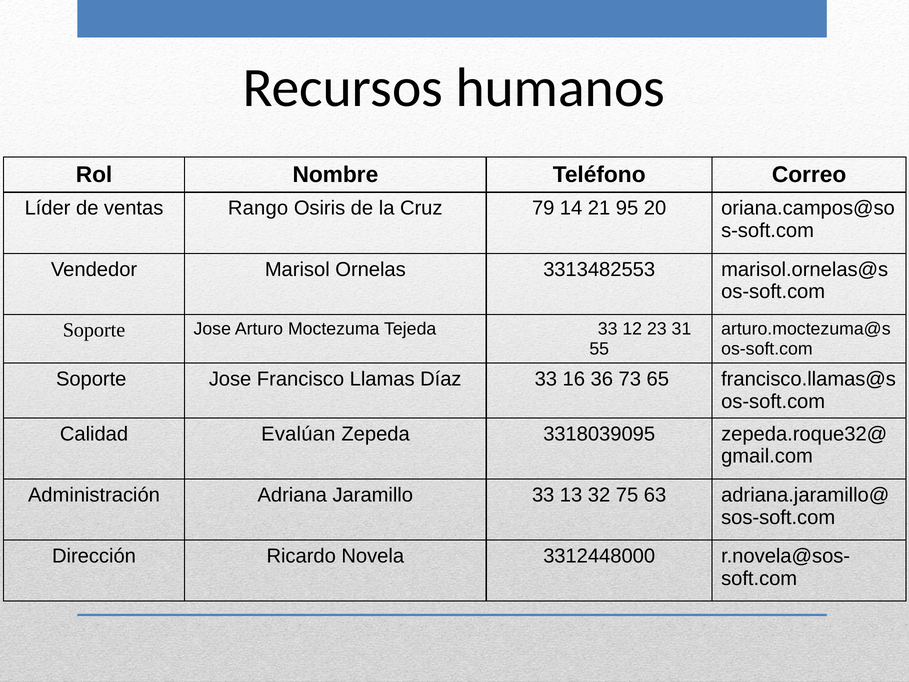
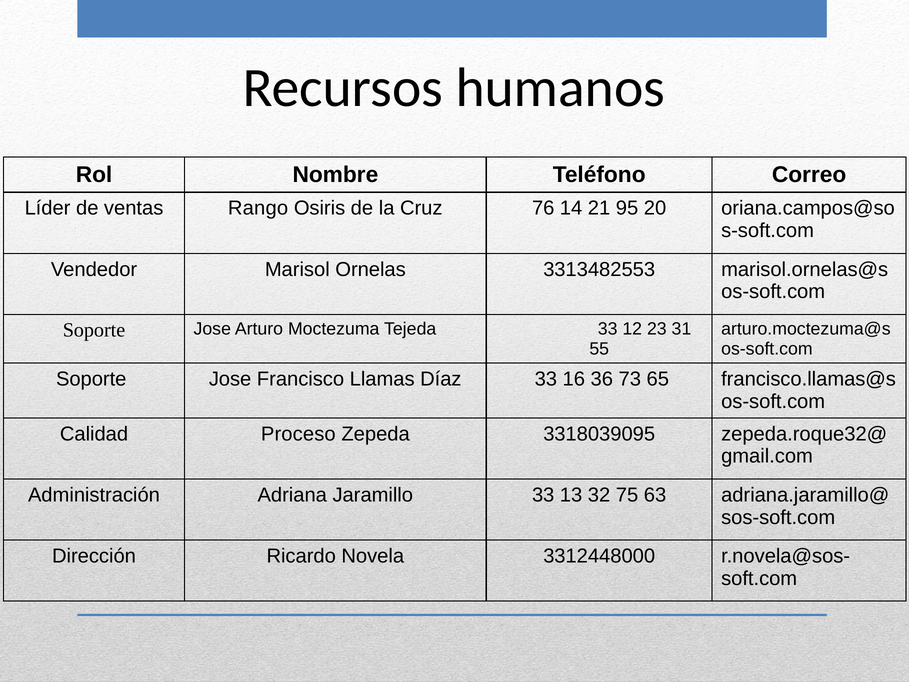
79: 79 -> 76
Evalúan: Evalúan -> Proceso
